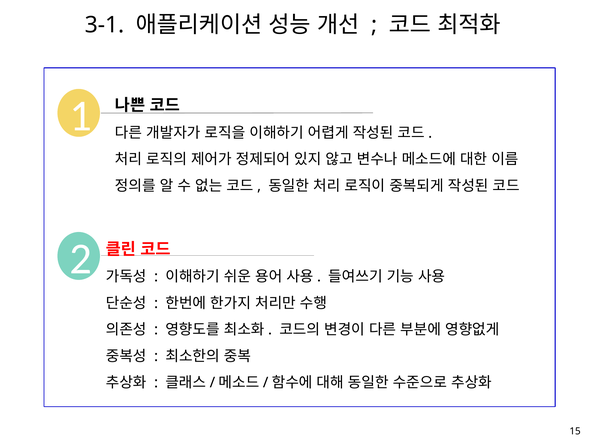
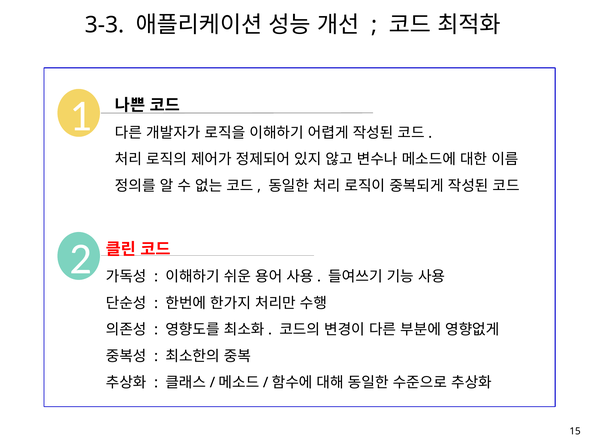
3-1: 3-1 -> 3-3
